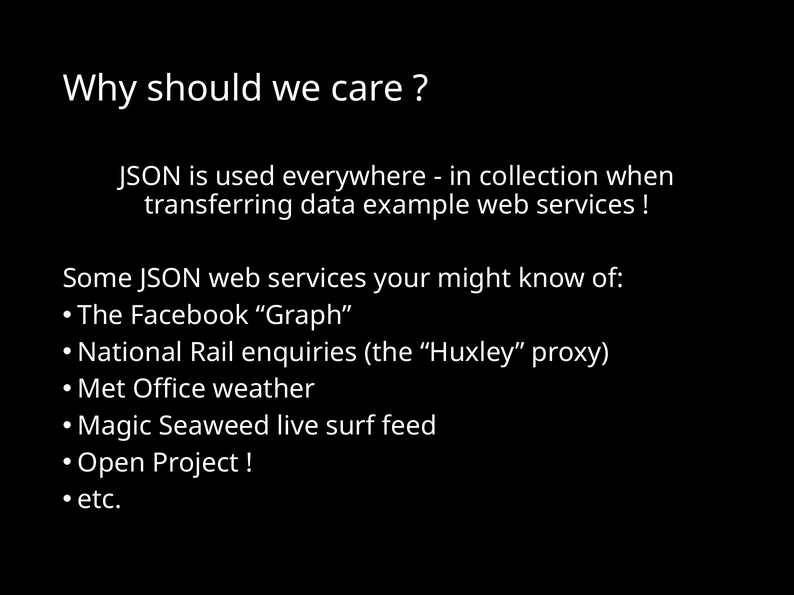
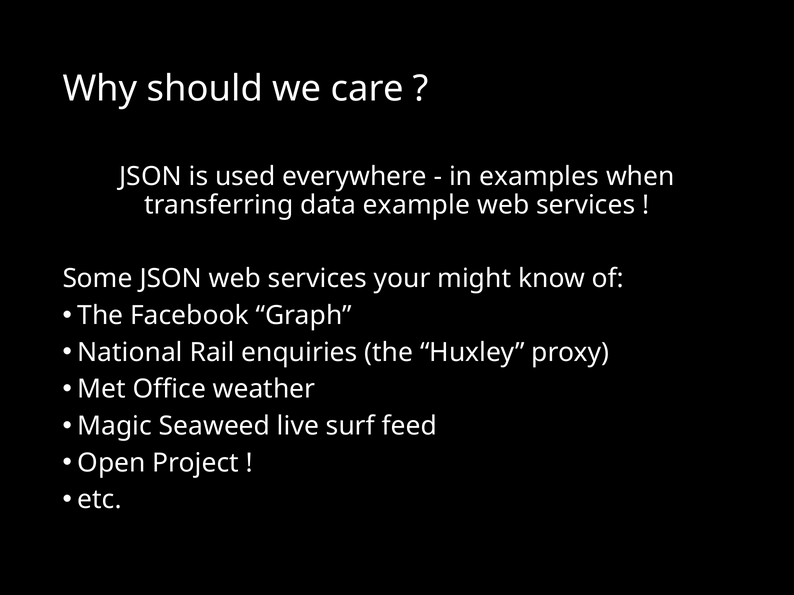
collection: collection -> examples
